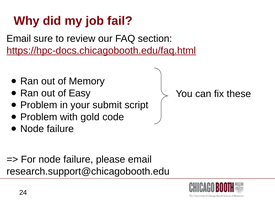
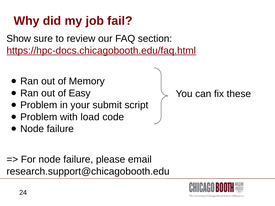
Email at (19, 39): Email -> Show
gold: gold -> load
